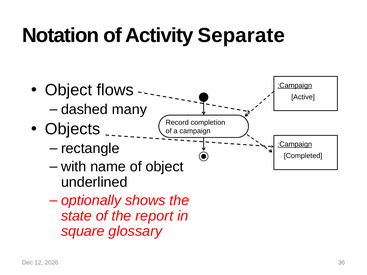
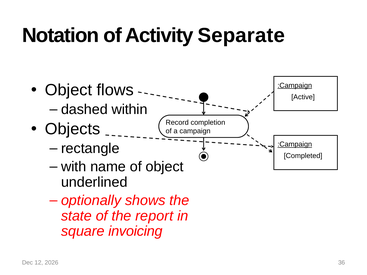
many: many -> within
glossary: glossary -> invoicing
